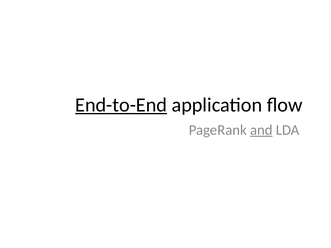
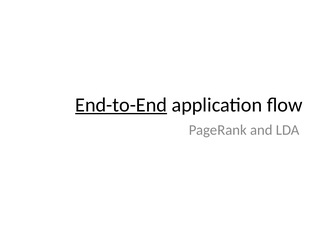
and underline: present -> none
